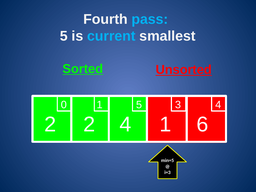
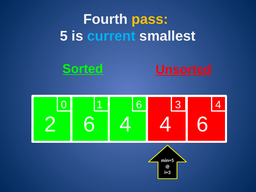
pass colour: light blue -> yellow
0 5: 5 -> 6
2 2: 2 -> 6
1 at (165, 124): 1 -> 4
